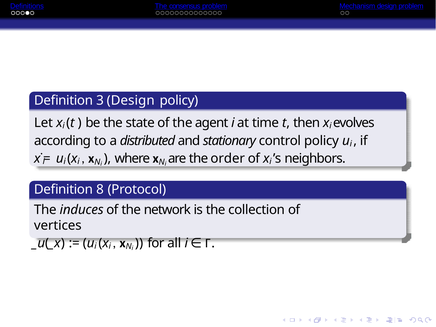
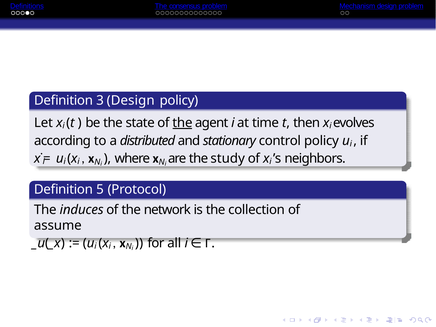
the at (182, 123) underline: none -> present
order: order -> study
8: 8 -> 5
vertices: vertices -> assume
